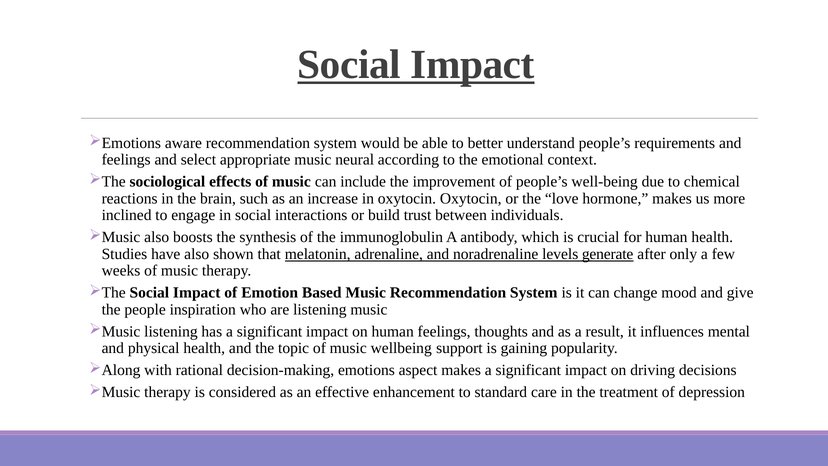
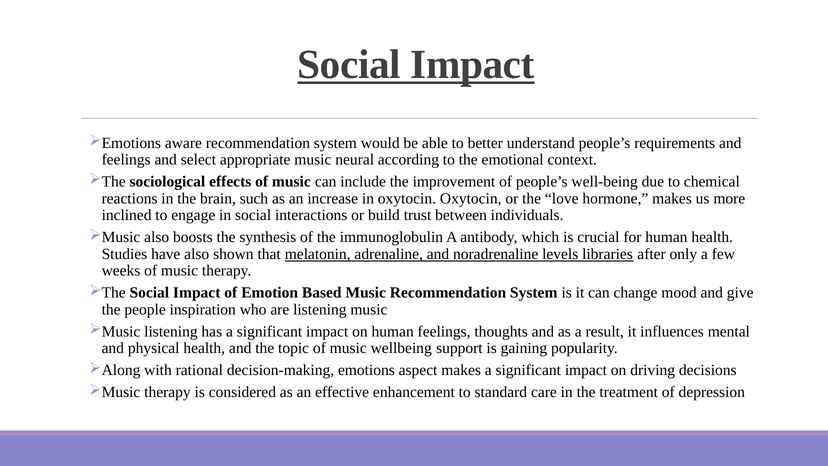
generate: generate -> libraries
